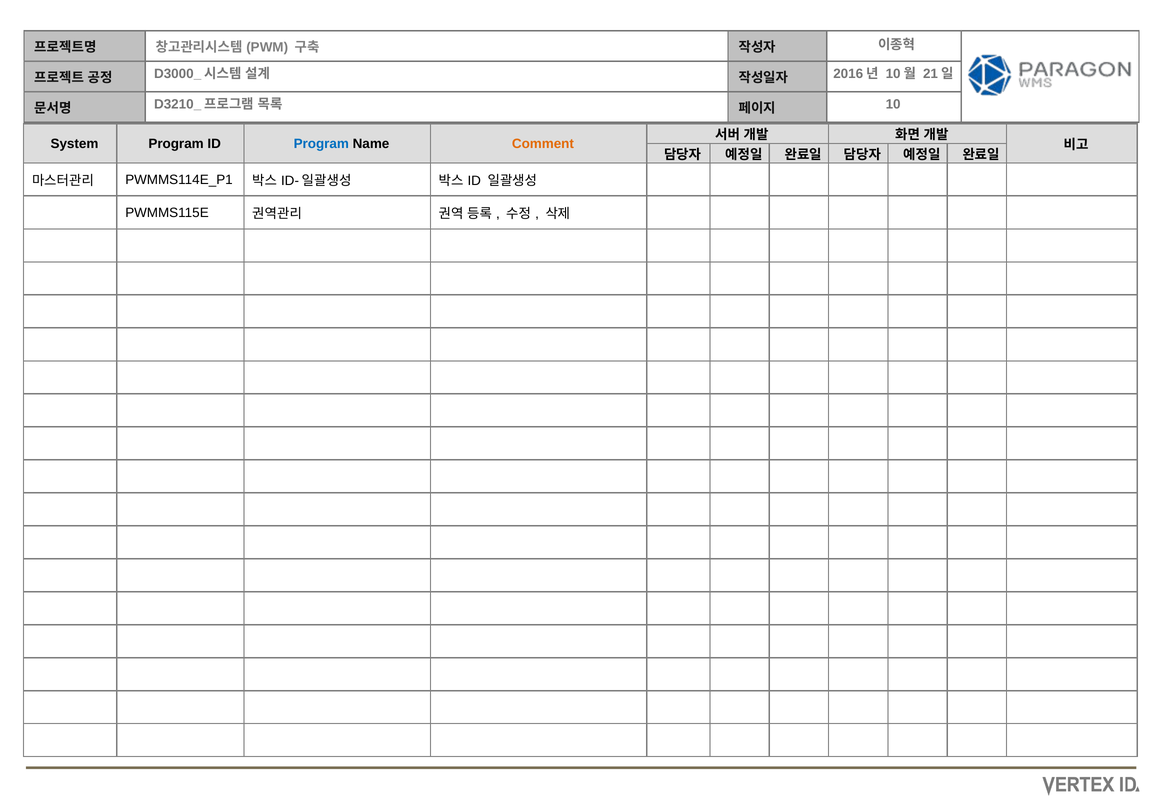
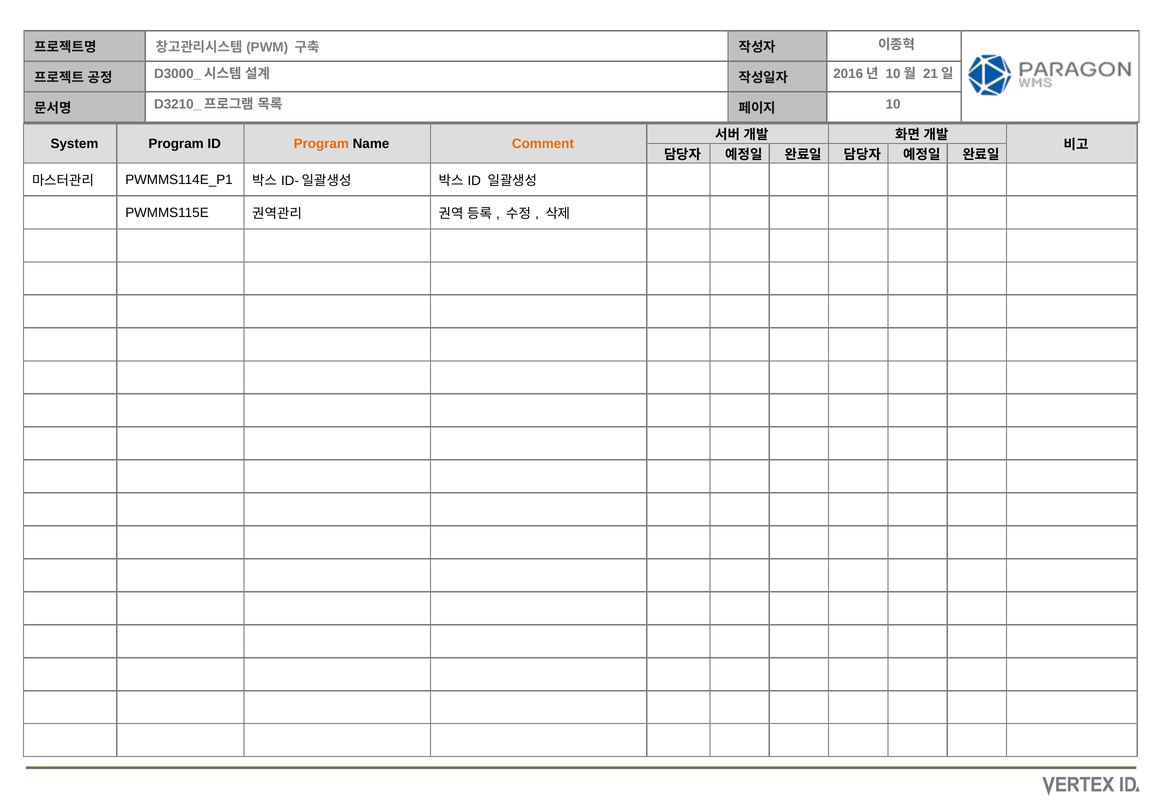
Program at (321, 144) colour: blue -> orange
